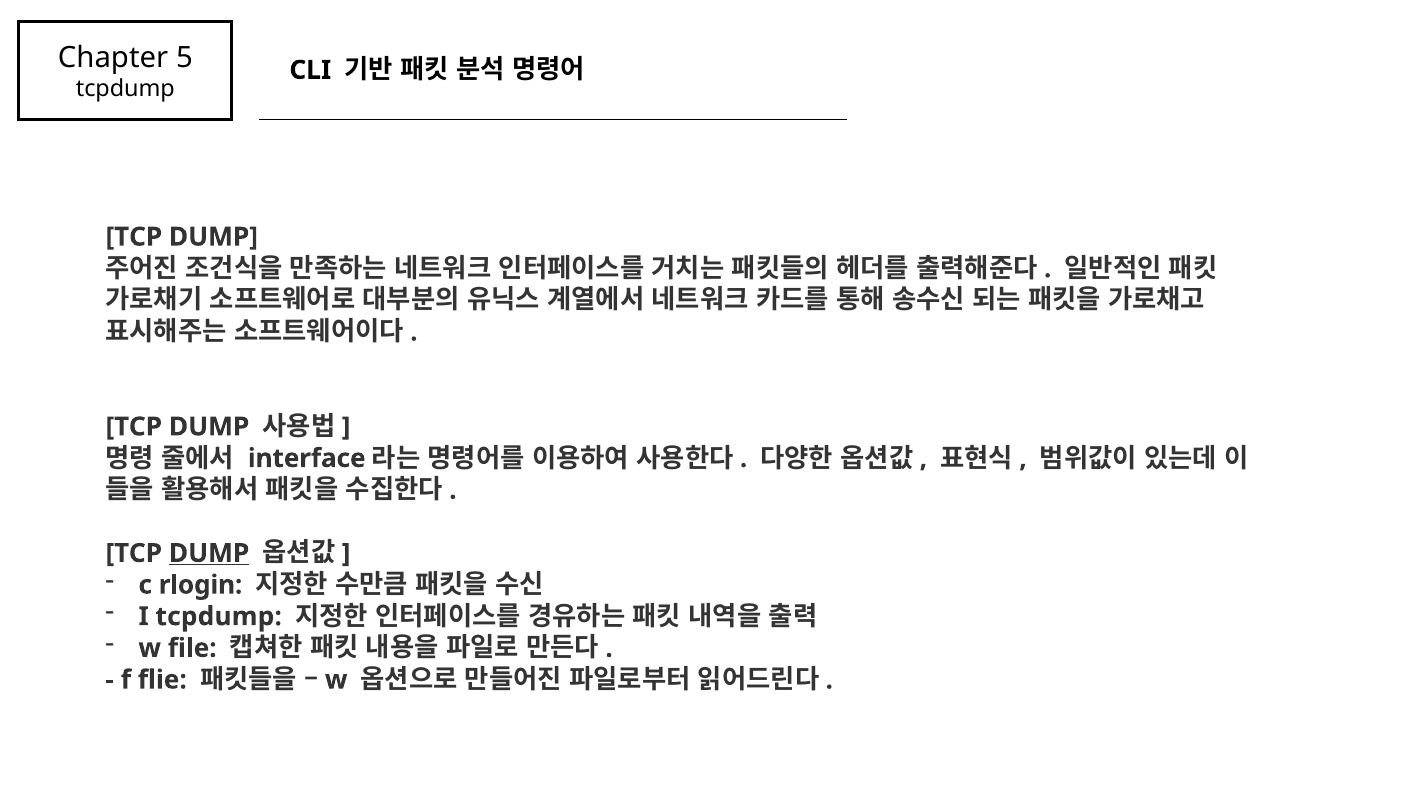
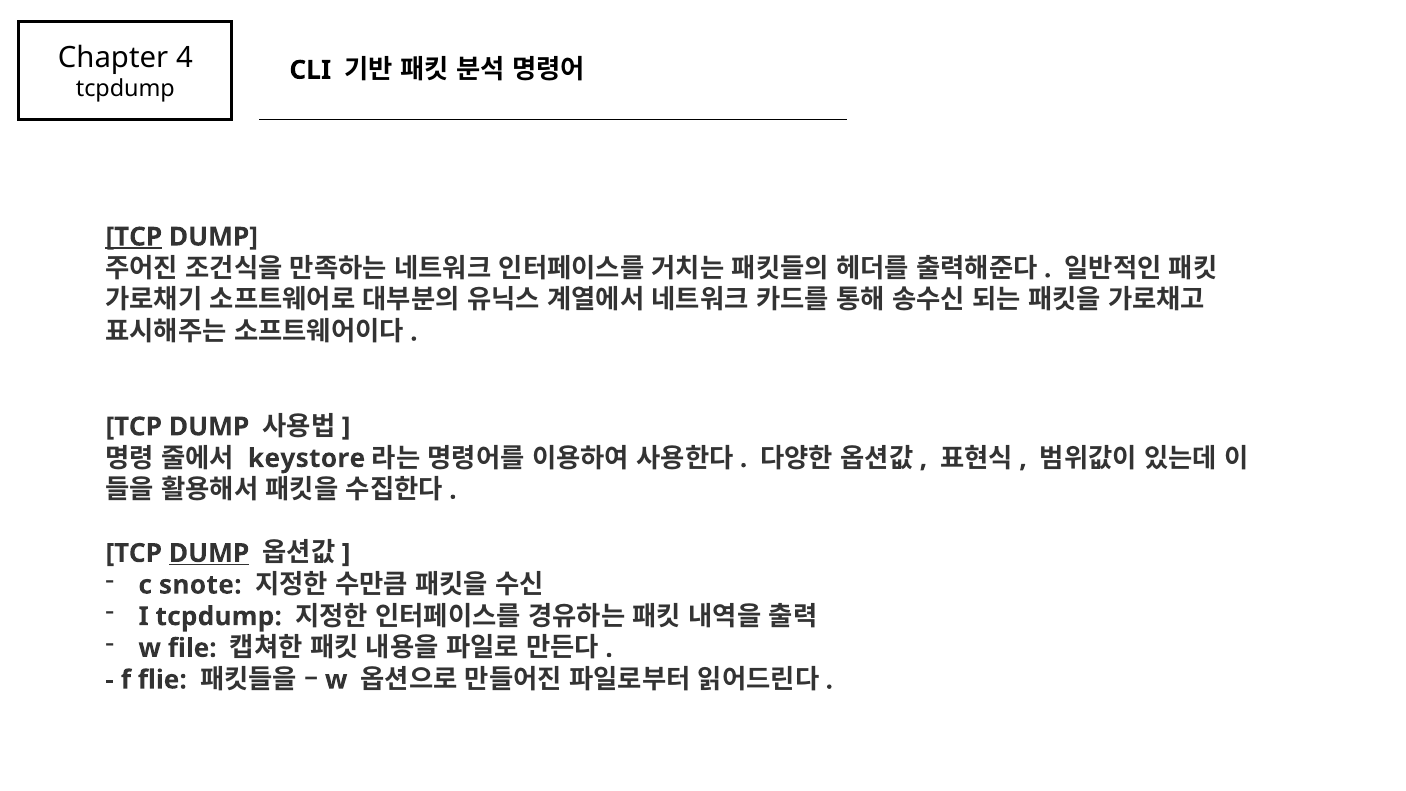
5: 5 -> 4
TCP at (134, 237) underline: none -> present
interface: interface -> keystore
rlogin: rlogin -> snote
